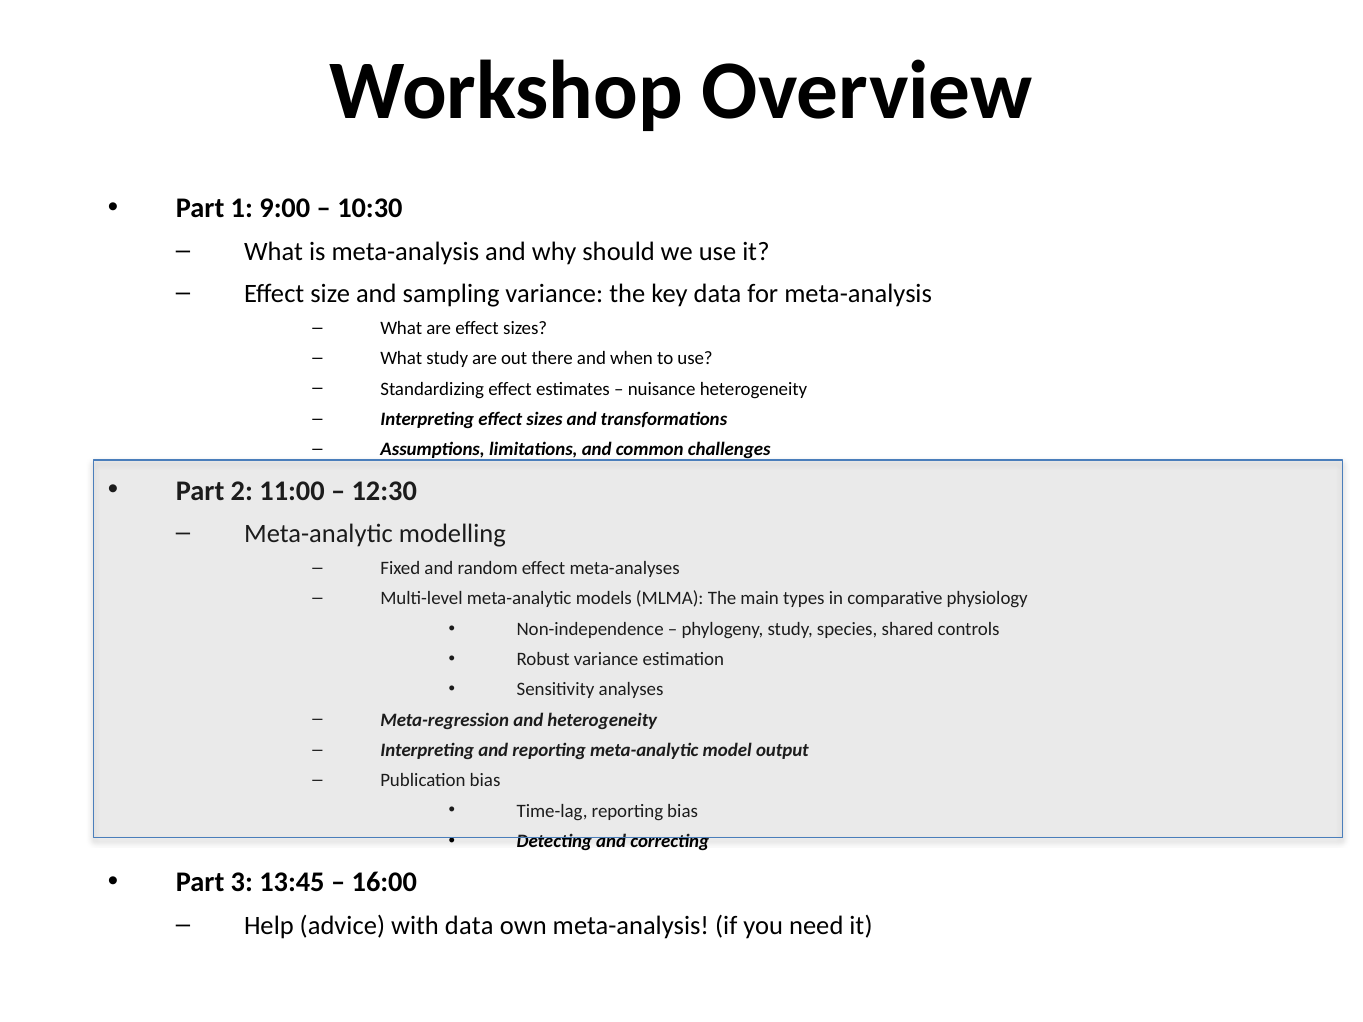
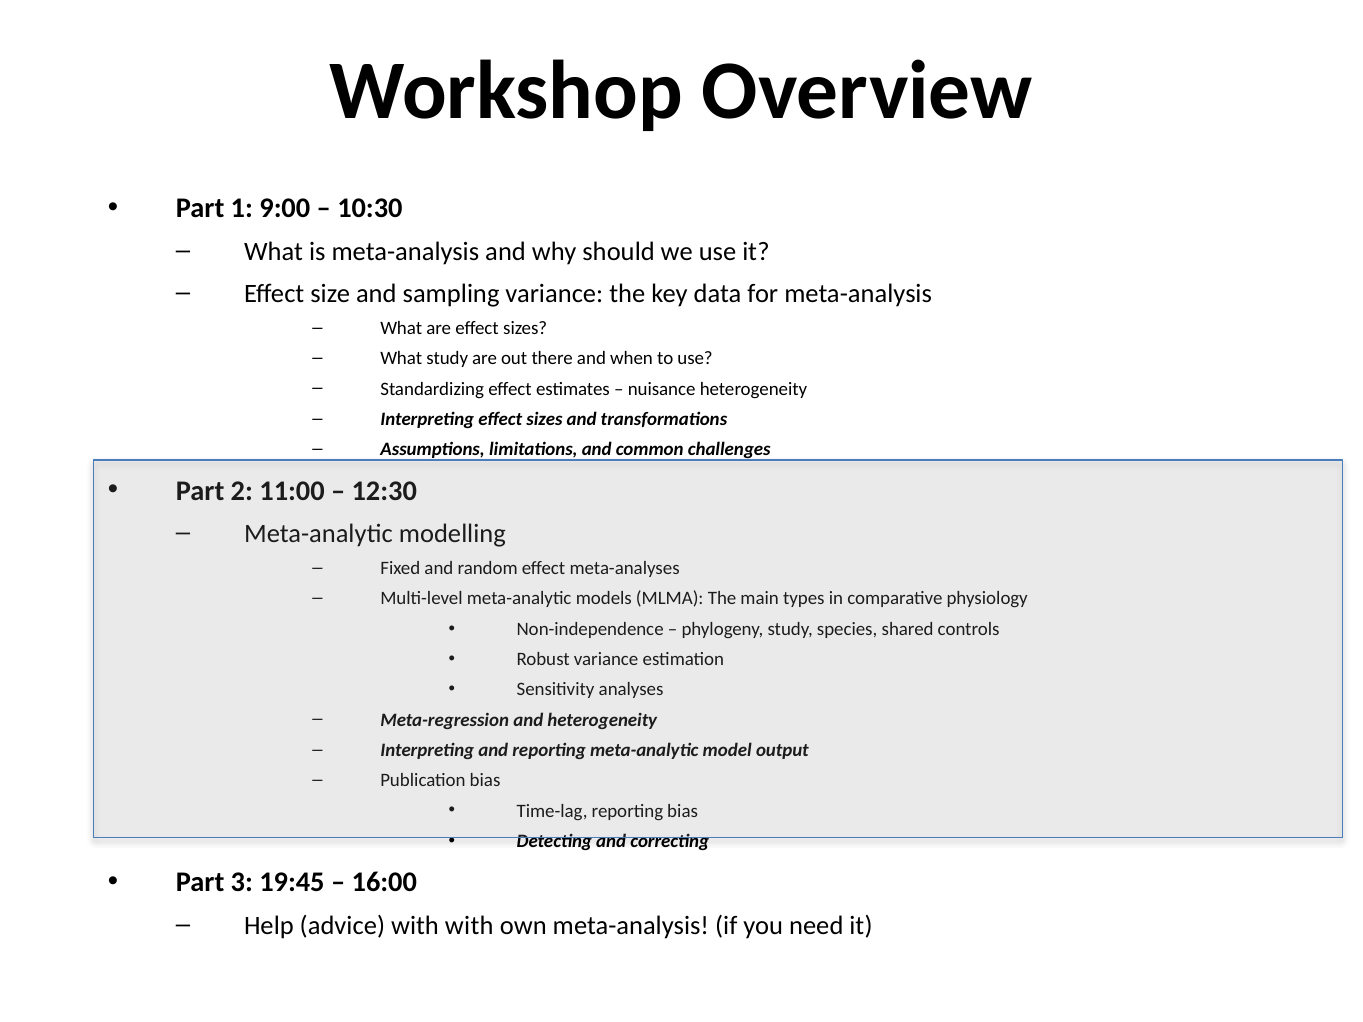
13:45: 13:45 -> 19:45
with data: data -> with
